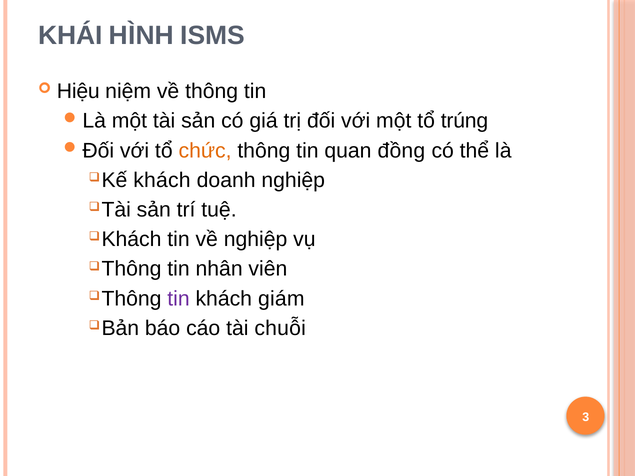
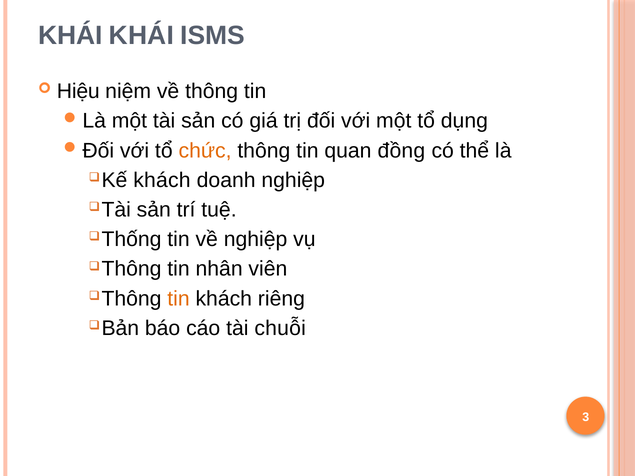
KHÁI HÌNH: HÌNH -> KHÁI
trúng: trúng -> dụng
Khách at (131, 240): Khách -> Thống
tin at (178, 299) colour: purple -> orange
giám: giám -> riêng
